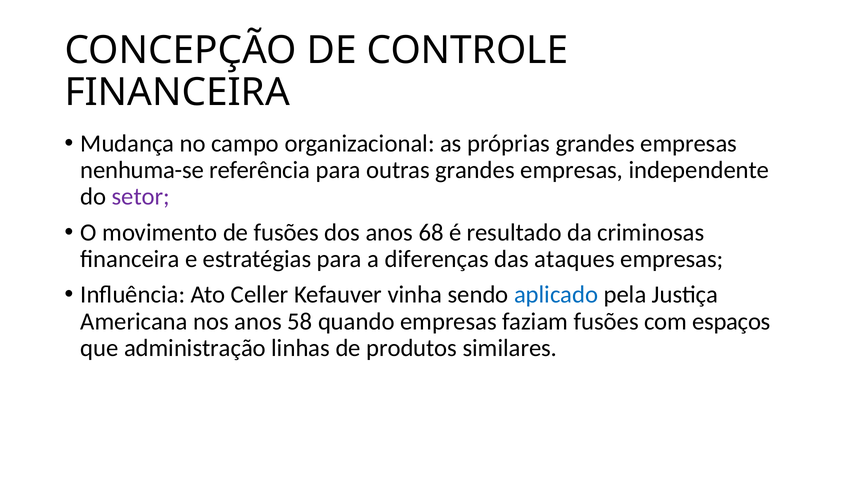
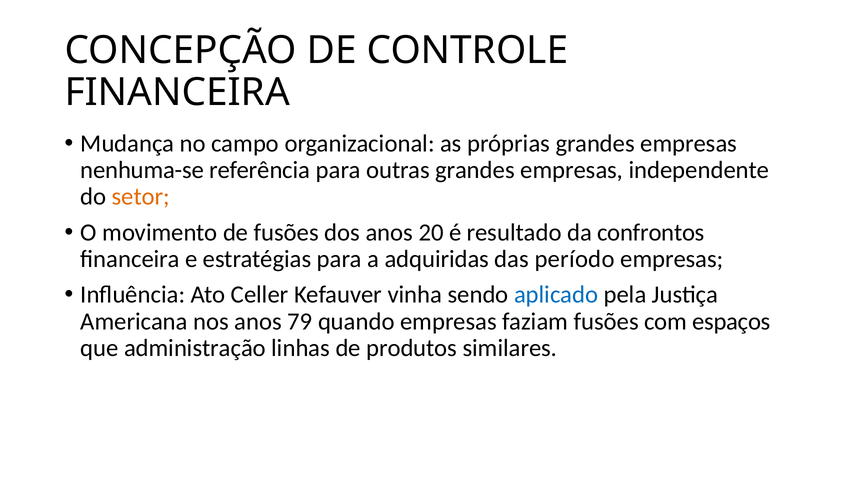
setor colour: purple -> orange
68: 68 -> 20
criminosas: criminosas -> confrontos
diferenças: diferenças -> adquiridas
ataques: ataques -> período
58: 58 -> 79
